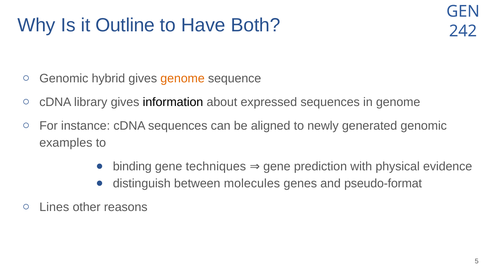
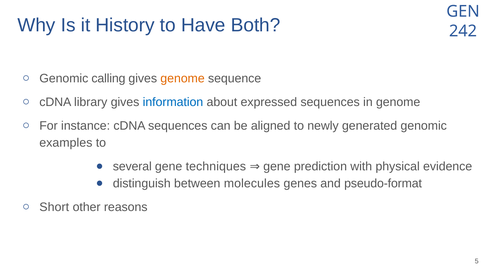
Outline: Outline -> History
hybrid: hybrid -> calling
information colour: black -> blue
binding: binding -> several
Lines: Lines -> Short
